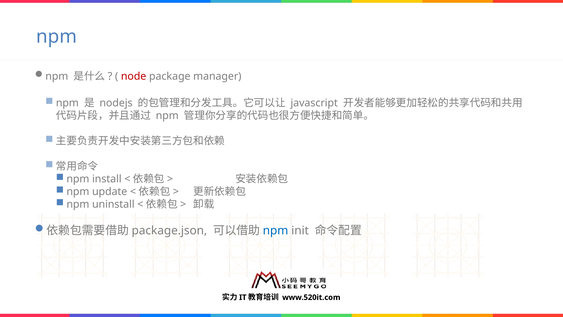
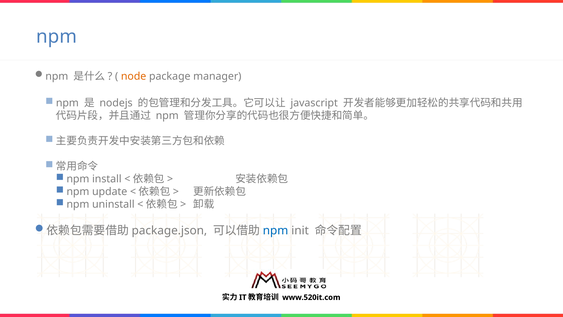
node colour: red -> orange
